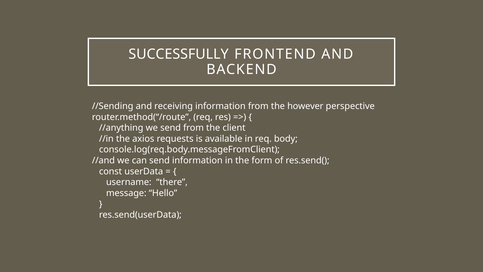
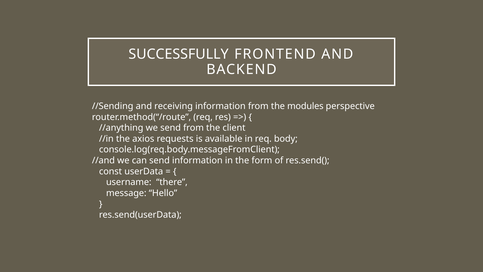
however: however -> modules
